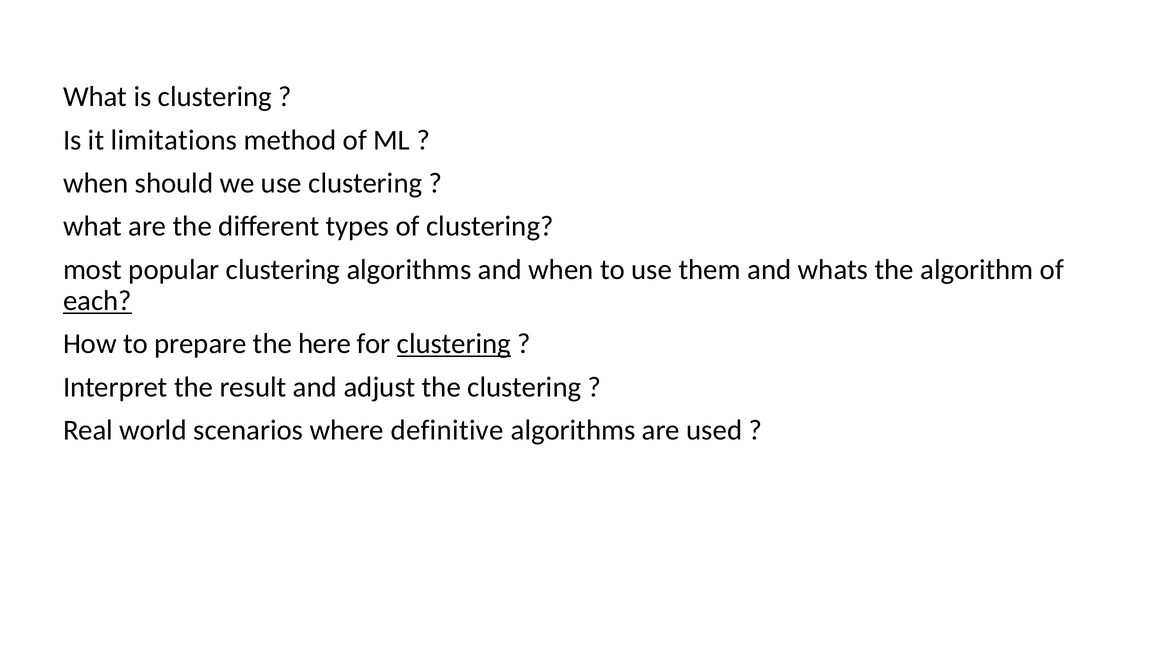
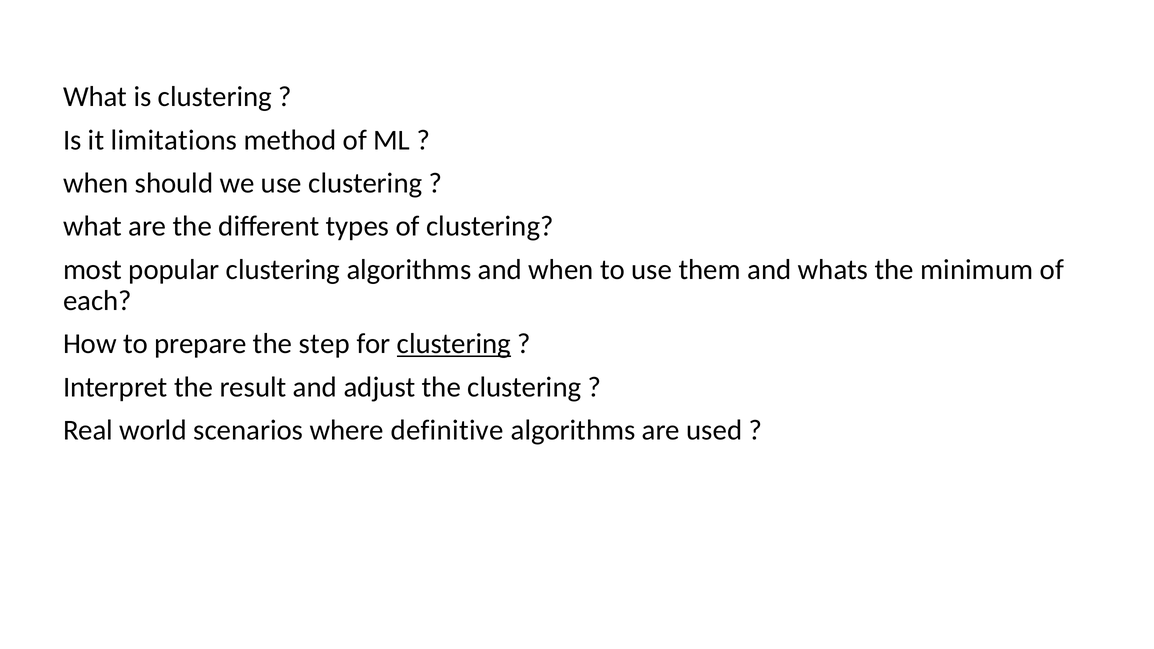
algorithm: algorithm -> minimum
each underline: present -> none
here: here -> step
